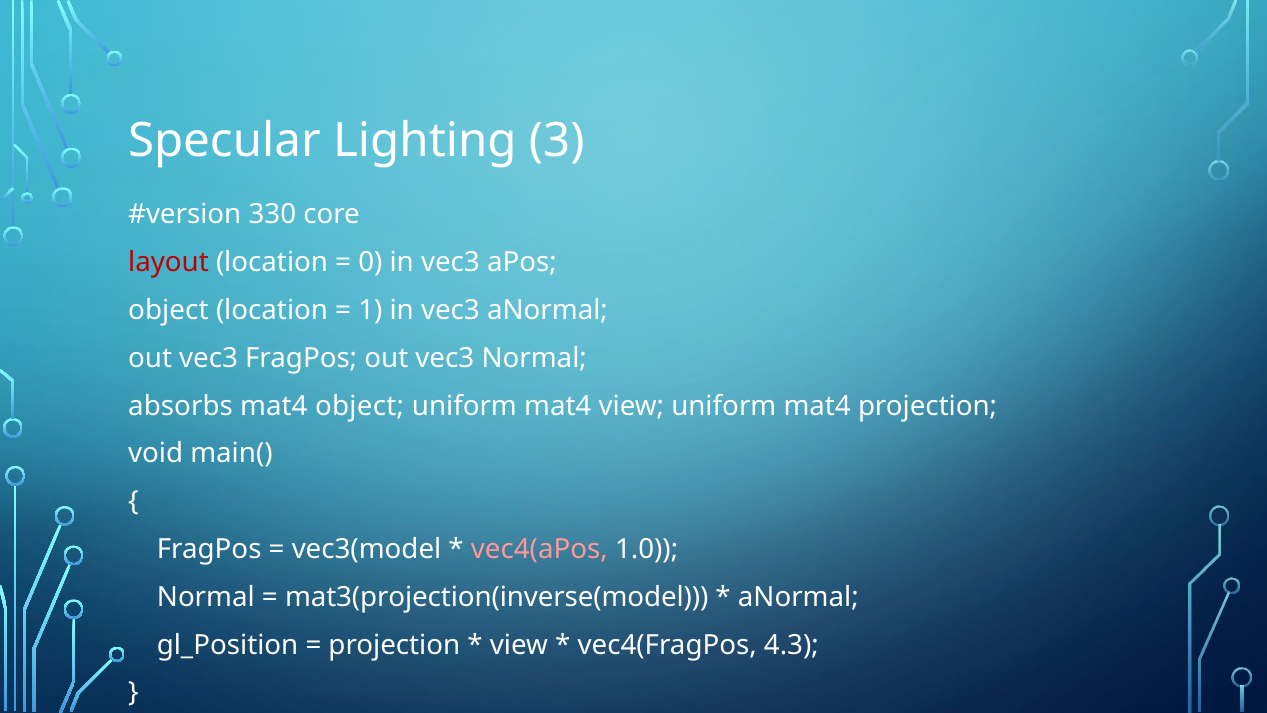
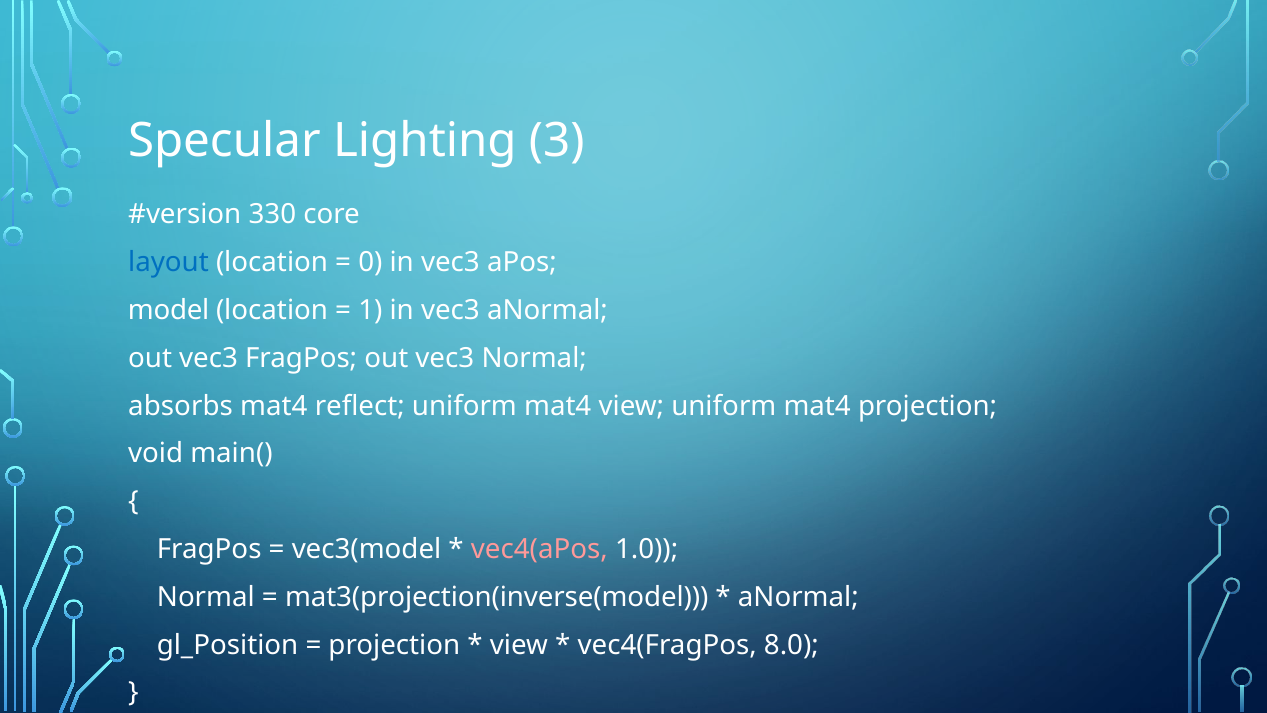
layout colour: red -> blue
object at (168, 310): object -> model
mat4 object: object -> reflect
4.3: 4.3 -> 8.0
